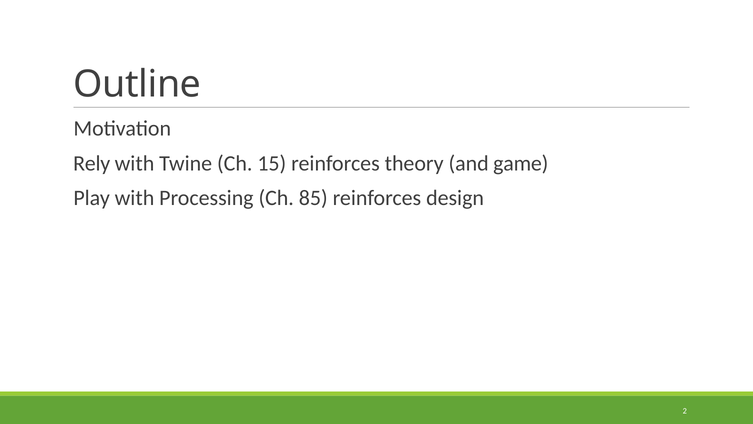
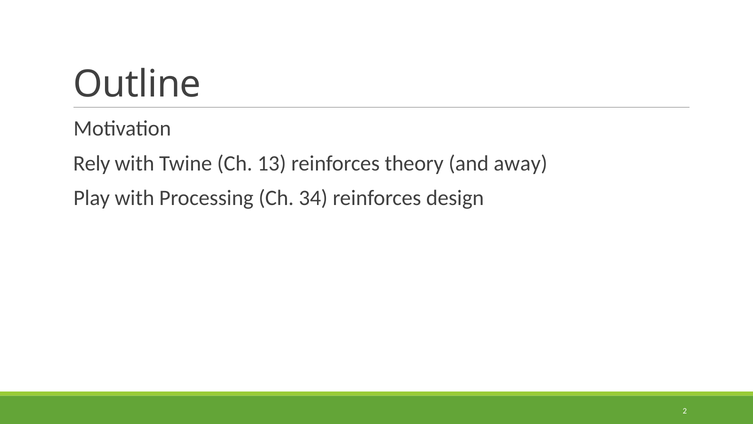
15: 15 -> 13
game: game -> away
85: 85 -> 34
